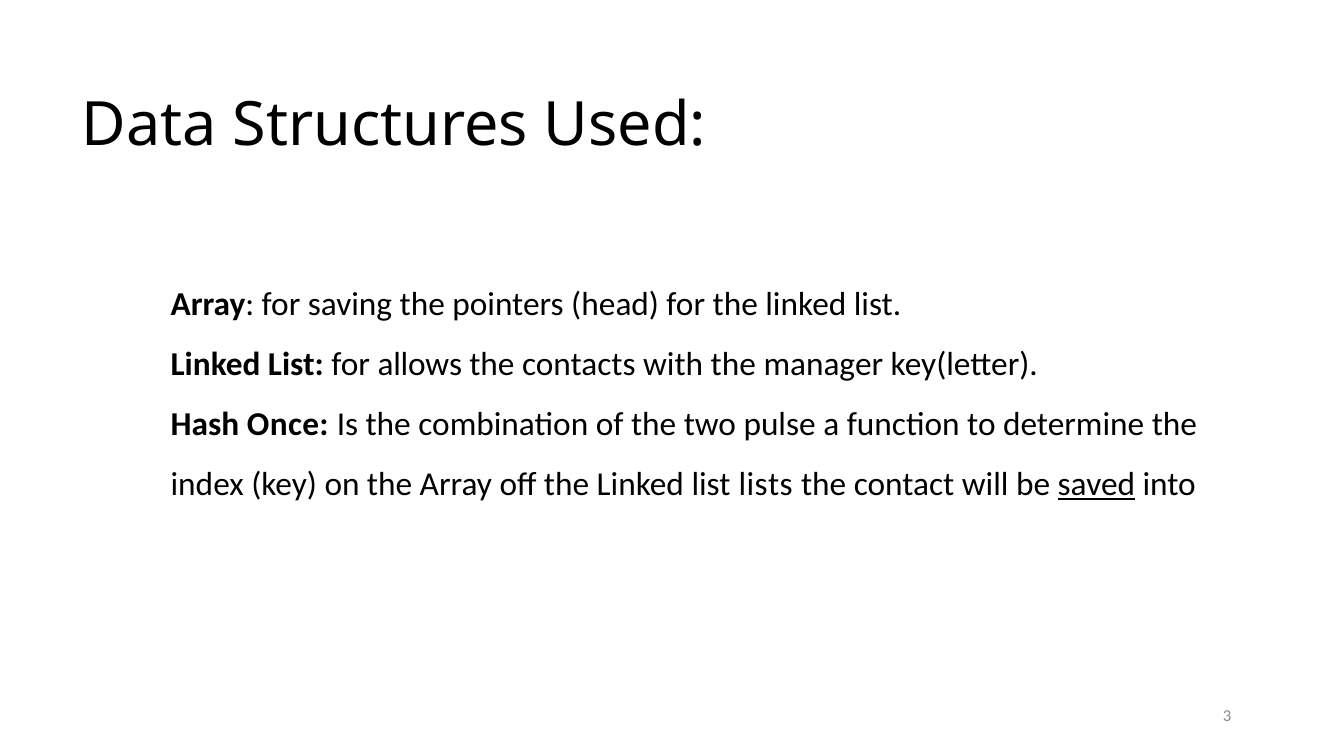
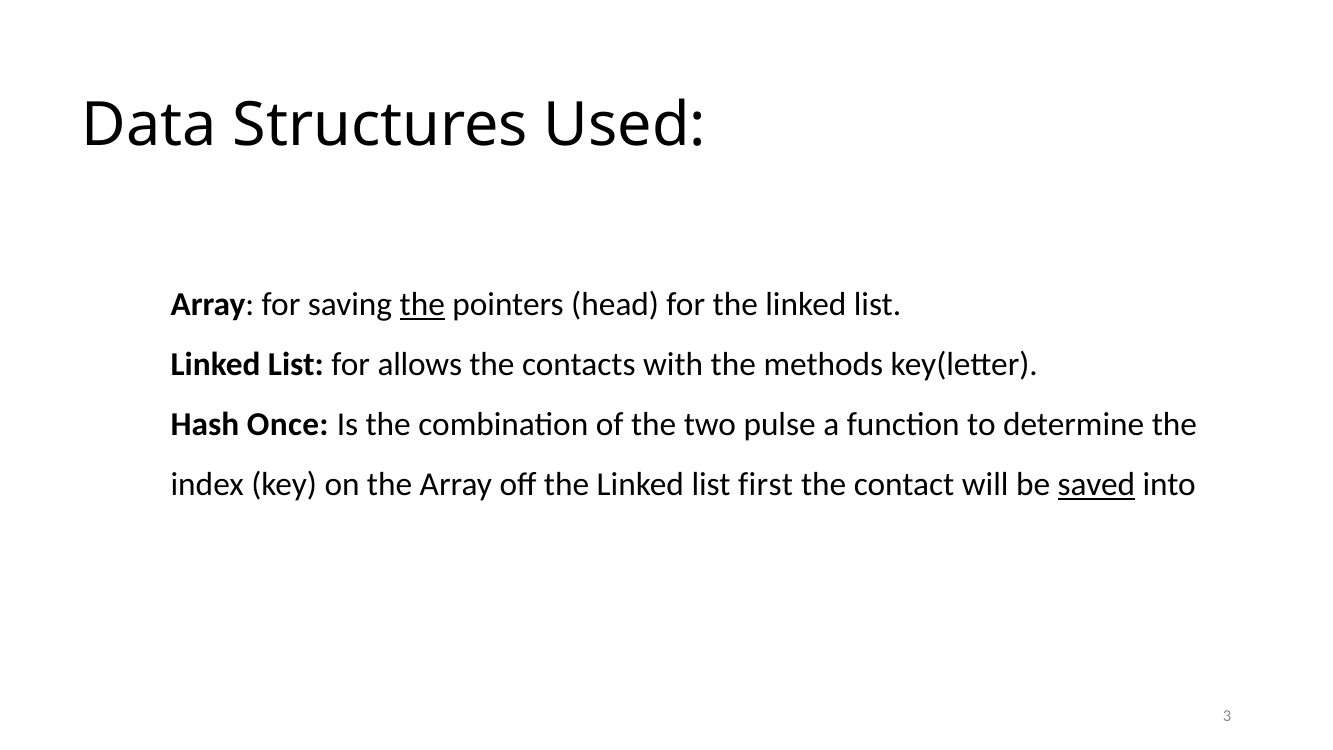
the at (422, 304) underline: none -> present
manager: manager -> methods
lists: lists -> first
